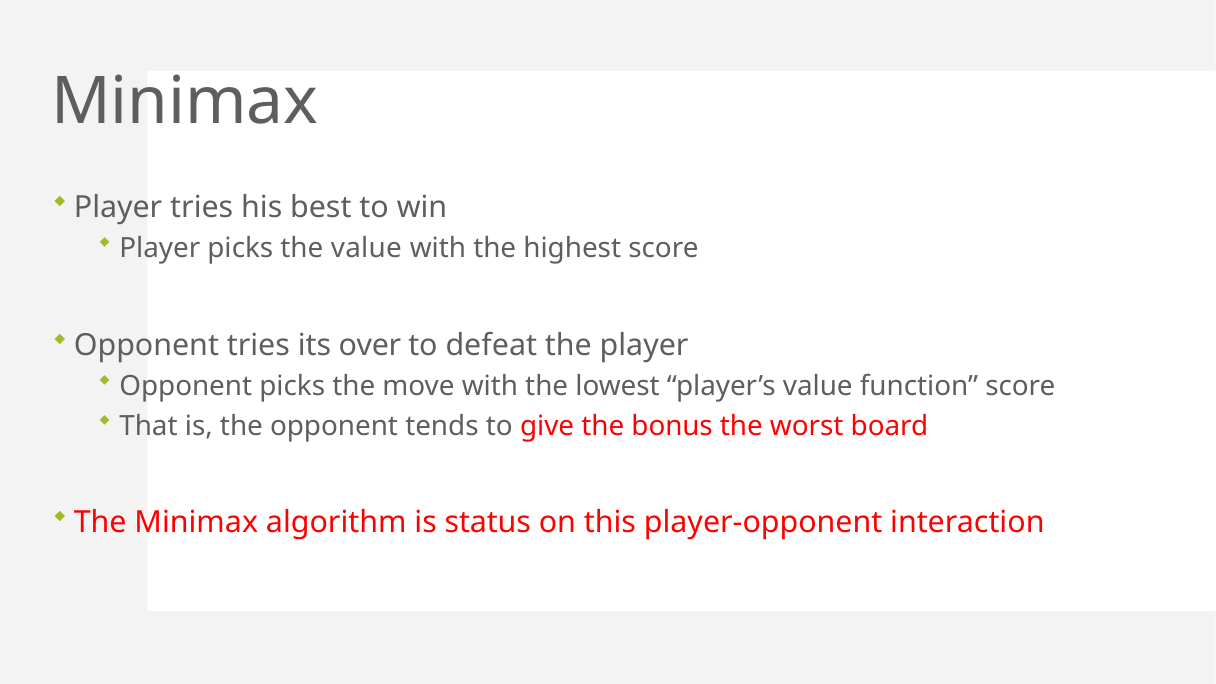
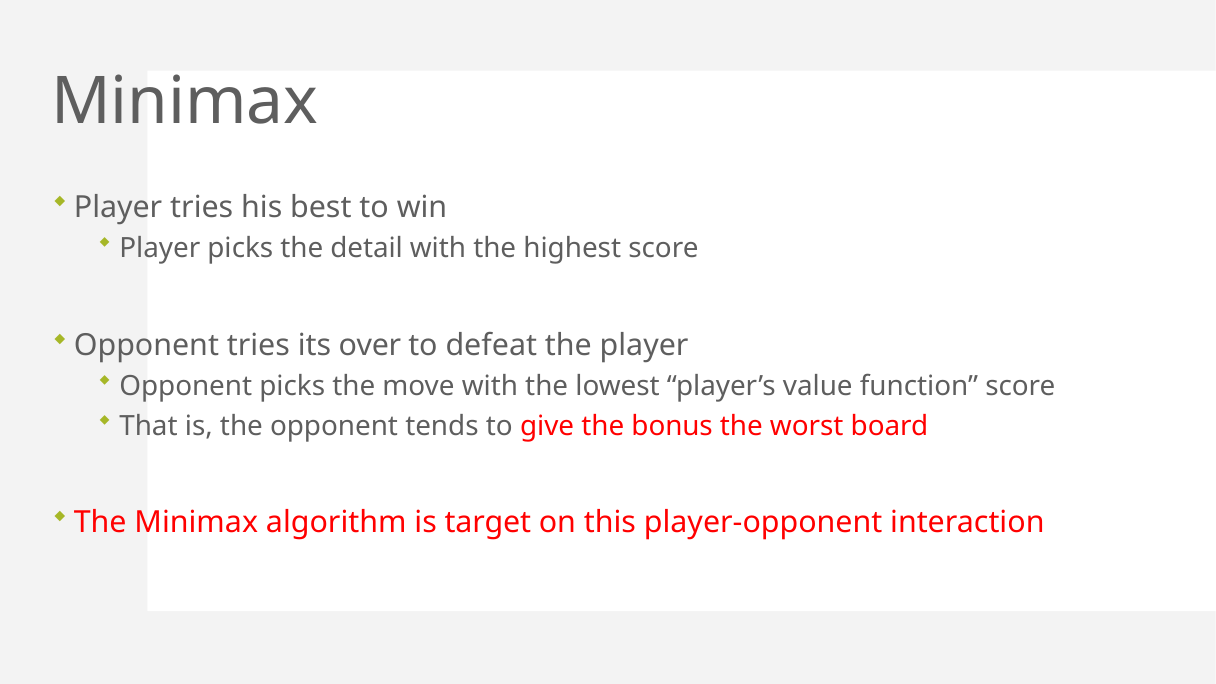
the value: value -> detail
status: status -> target
